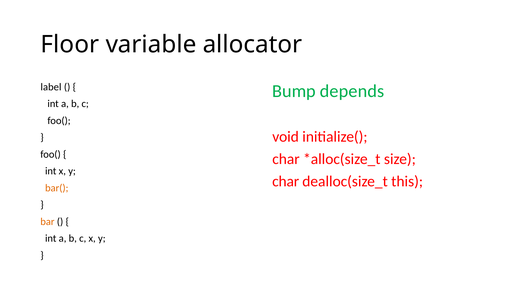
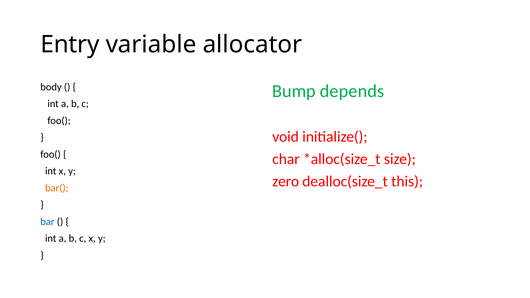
Floor: Floor -> Entry
label: label -> body
char at (286, 181): char -> zero
bar colour: orange -> blue
